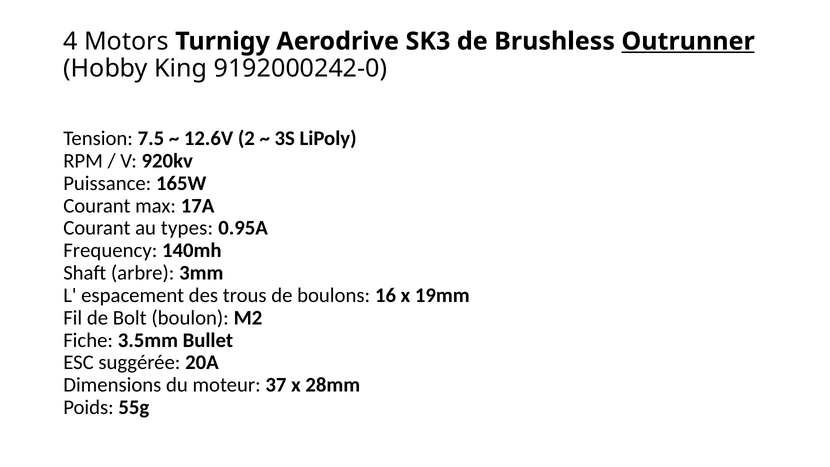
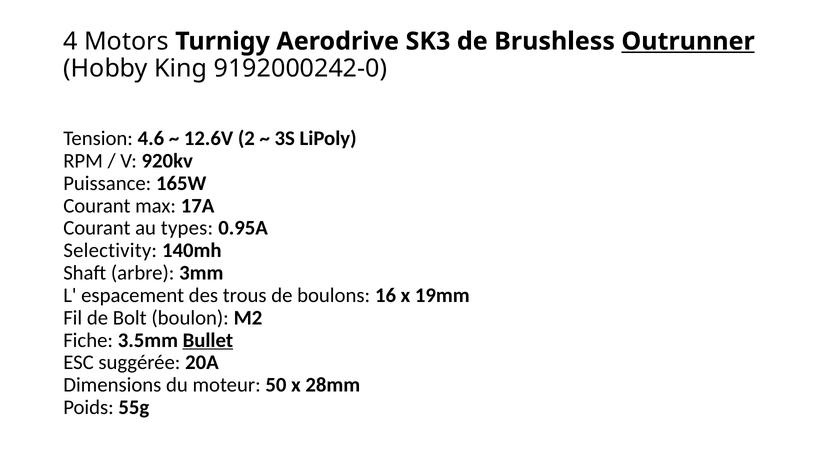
7.5: 7.5 -> 4.6
Frequency: Frequency -> Selectivity
Bullet underline: none -> present
37: 37 -> 50
